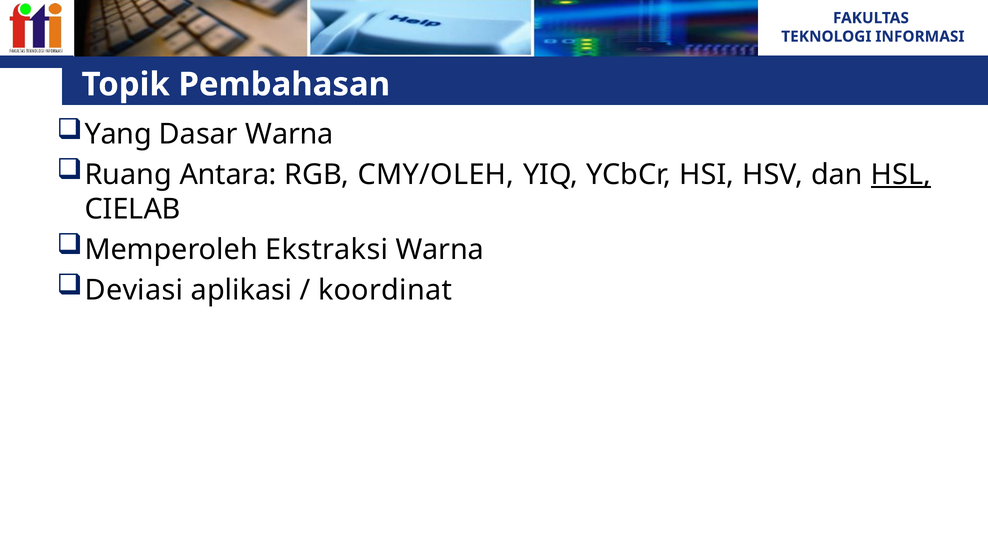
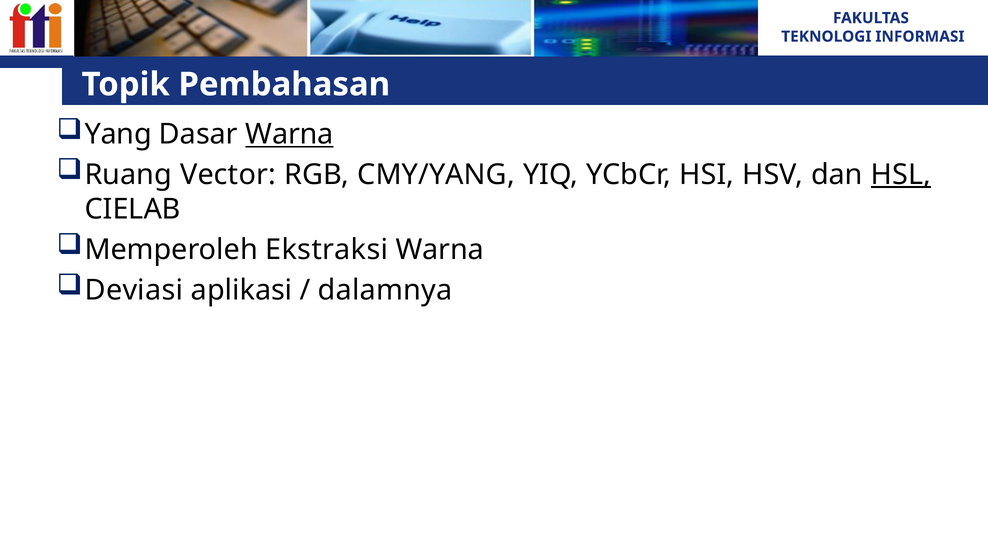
Warna at (289, 134) underline: none -> present
Antara: Antara -> Vector
CMY/OLEH: CMY/OLEH -> CMY/YANG
koordinat: koordinat -> dalamnya
